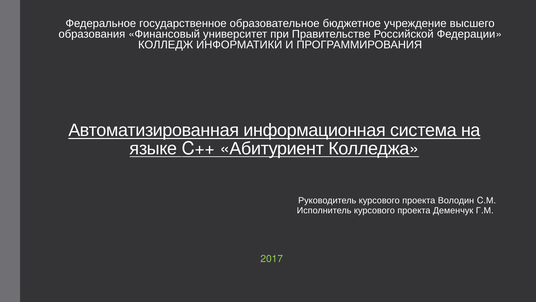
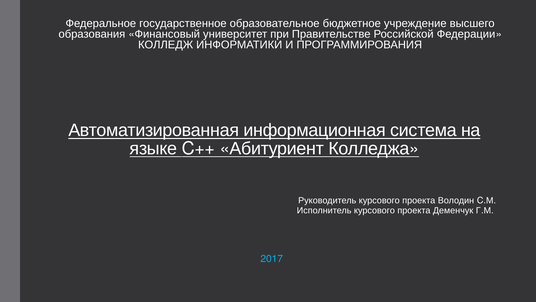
2017 colour: light green -> light blue
